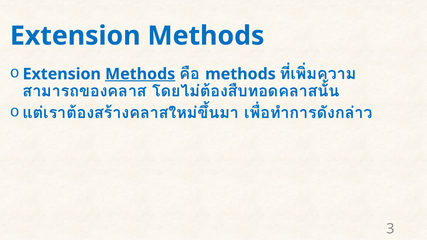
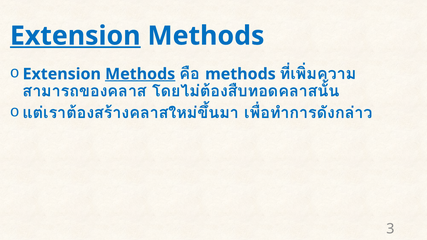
Extension at (75, 36) underline: none -> present
